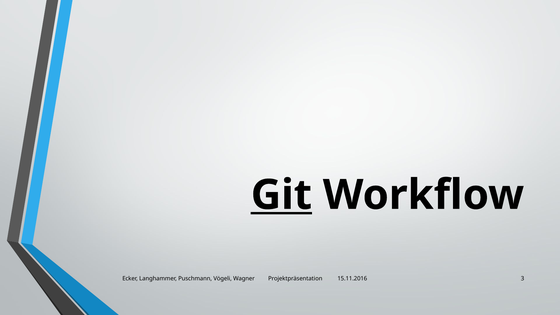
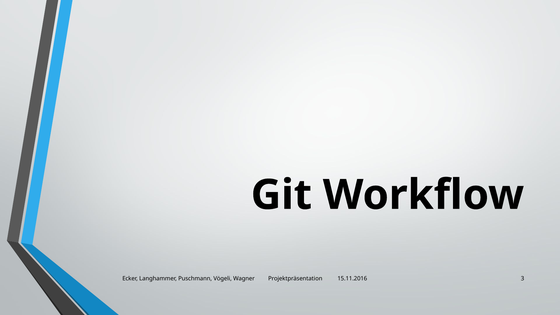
Git underline: present -> none
